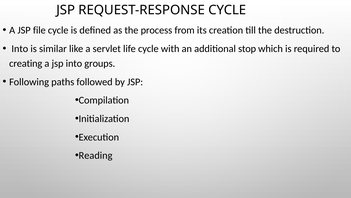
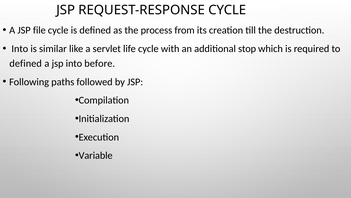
creating at (26, 63): creating -> defined
groups: groups -> before
Reading: Reading -> Variable
